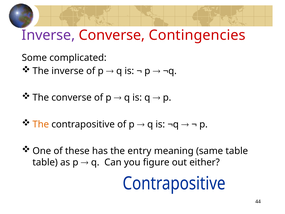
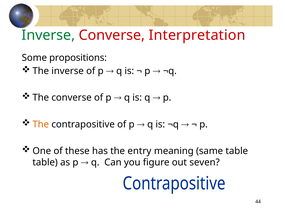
Inverse at (48, 35) colour: purple -> green
Contingencies: Contingencies -> Interpretation
complicated: complicated -> propositions
either: either -> seven
